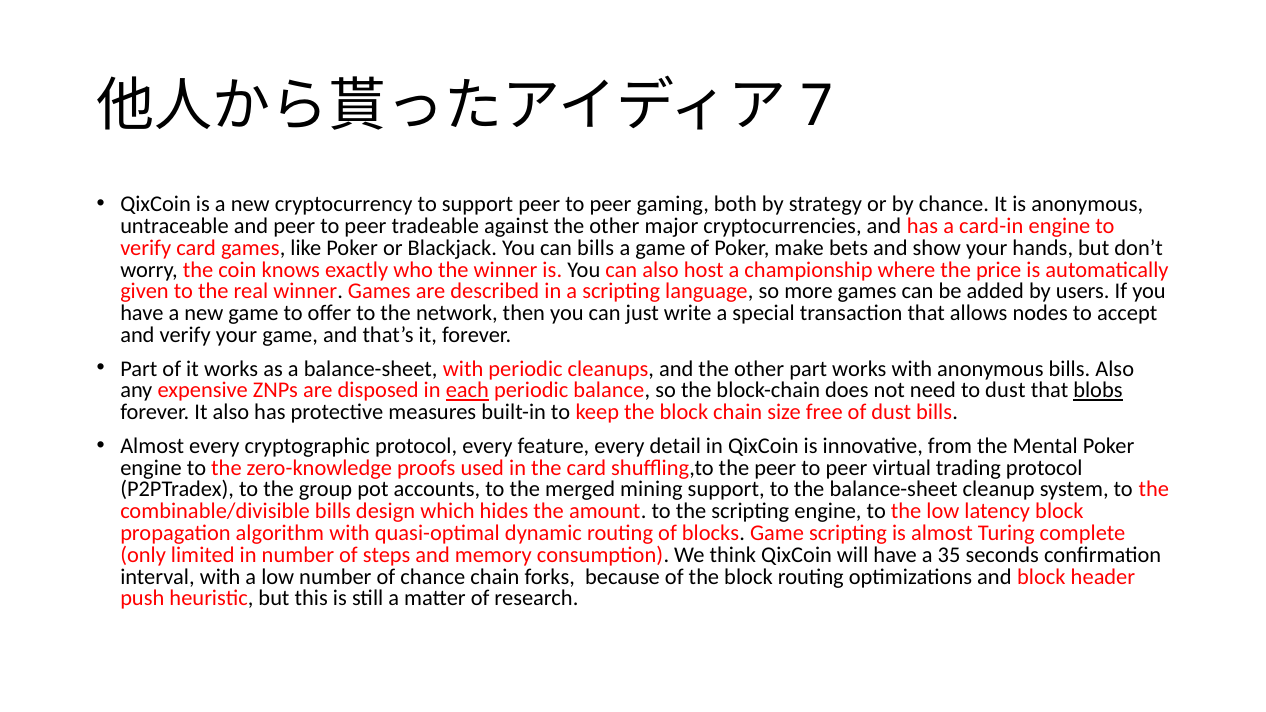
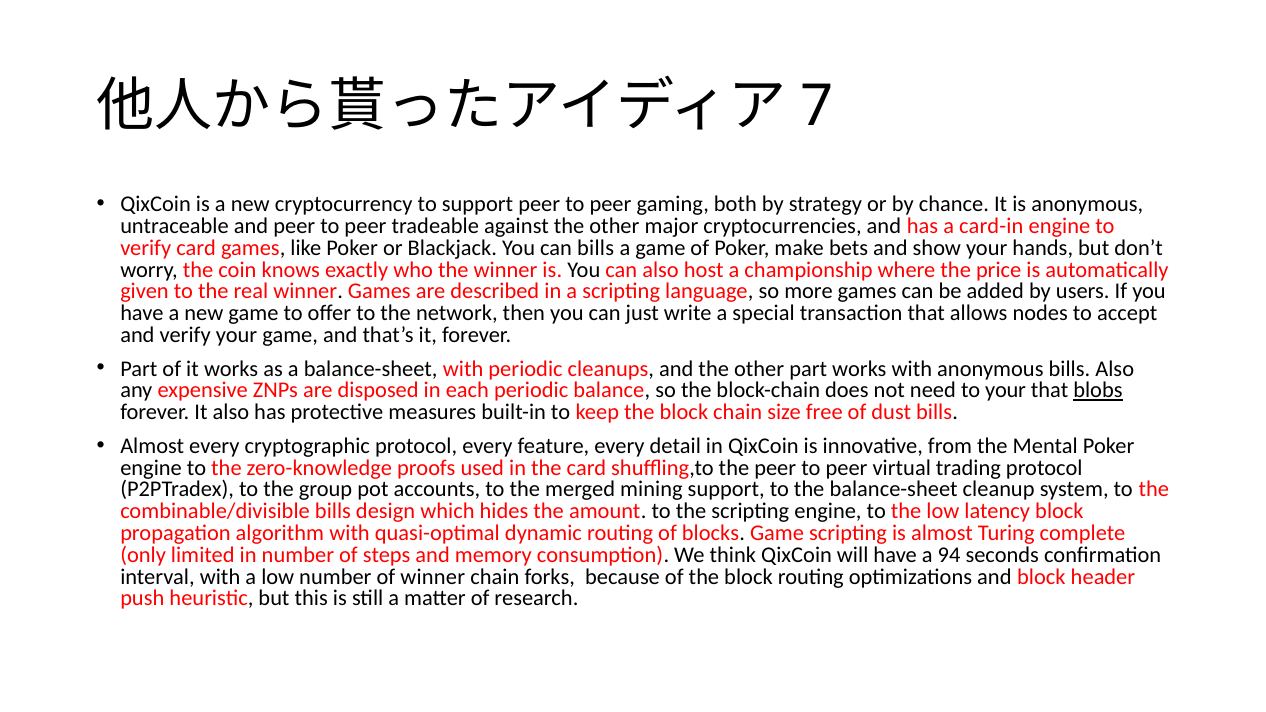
each underline: present -> none
to dust: dust -> your
35: 35 -> 94
of chance: chance -> winner
